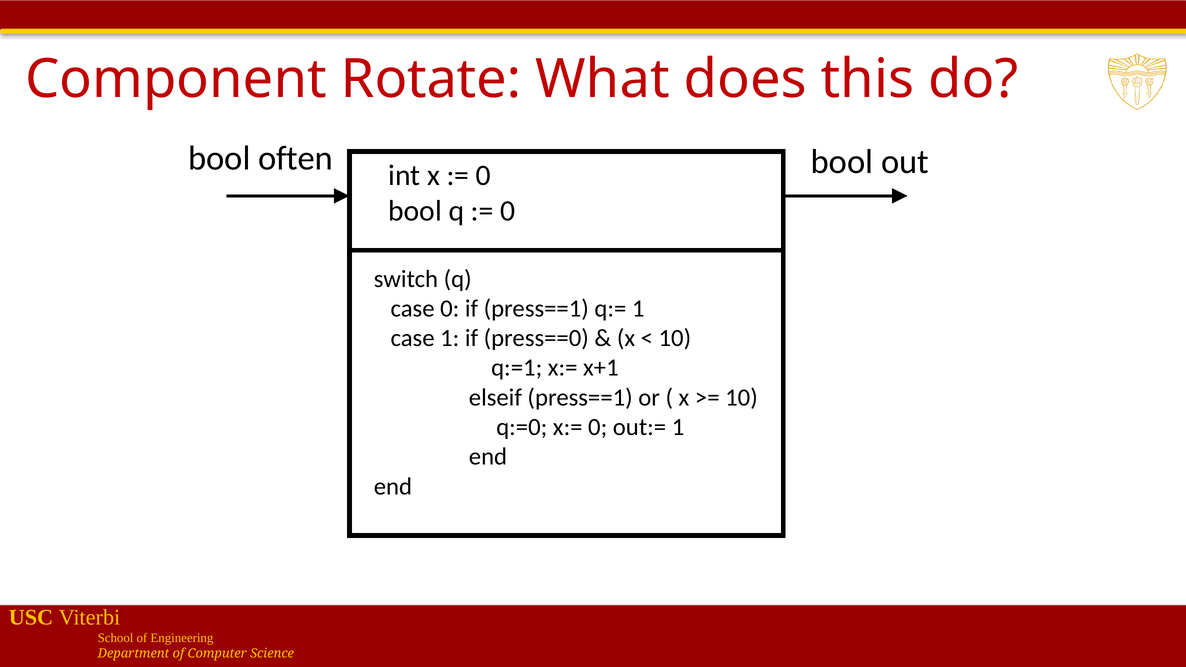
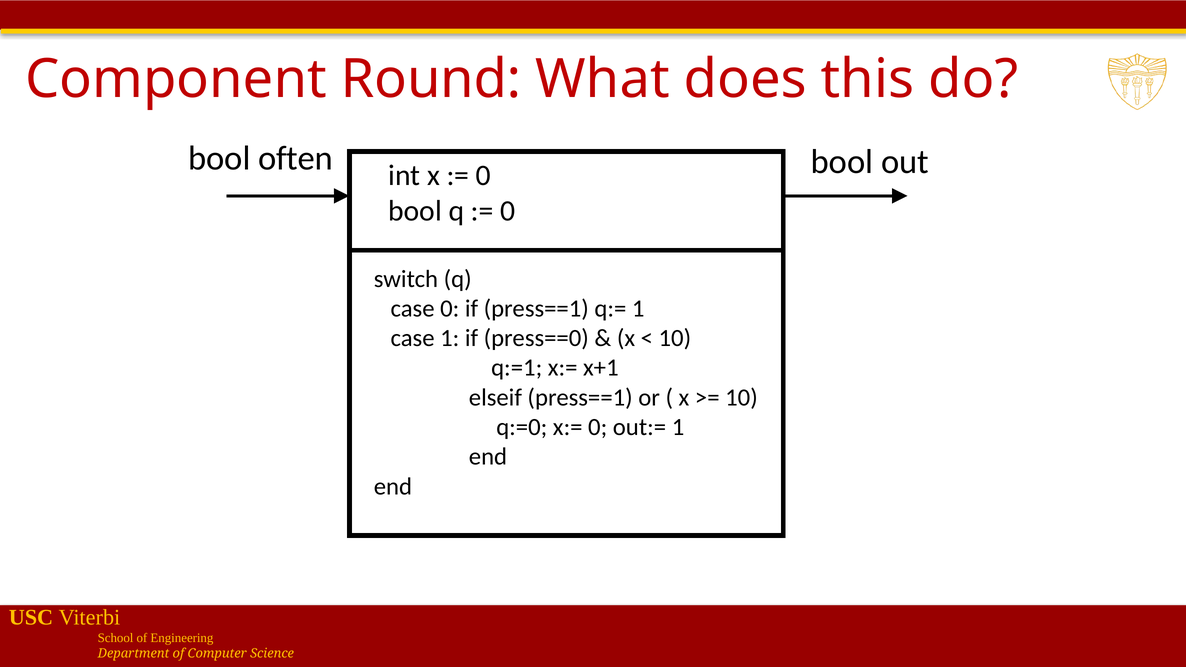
Rotate: Rotate -> Round
